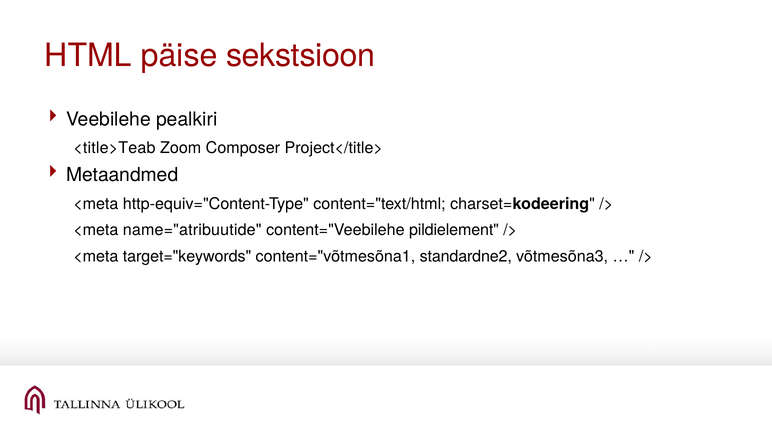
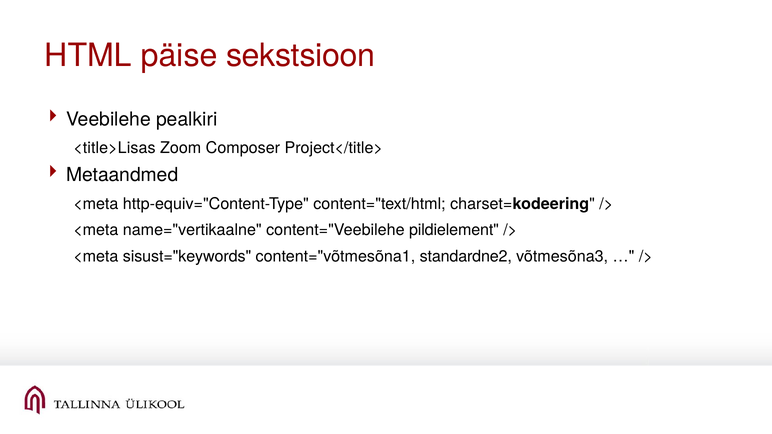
<title>Teab: <title>Teab -> <title>Lisas
name="atribuutide: name="atribuutide -> name="vertikaalne
target="keywords: target="keywords -> sisust="keywords
